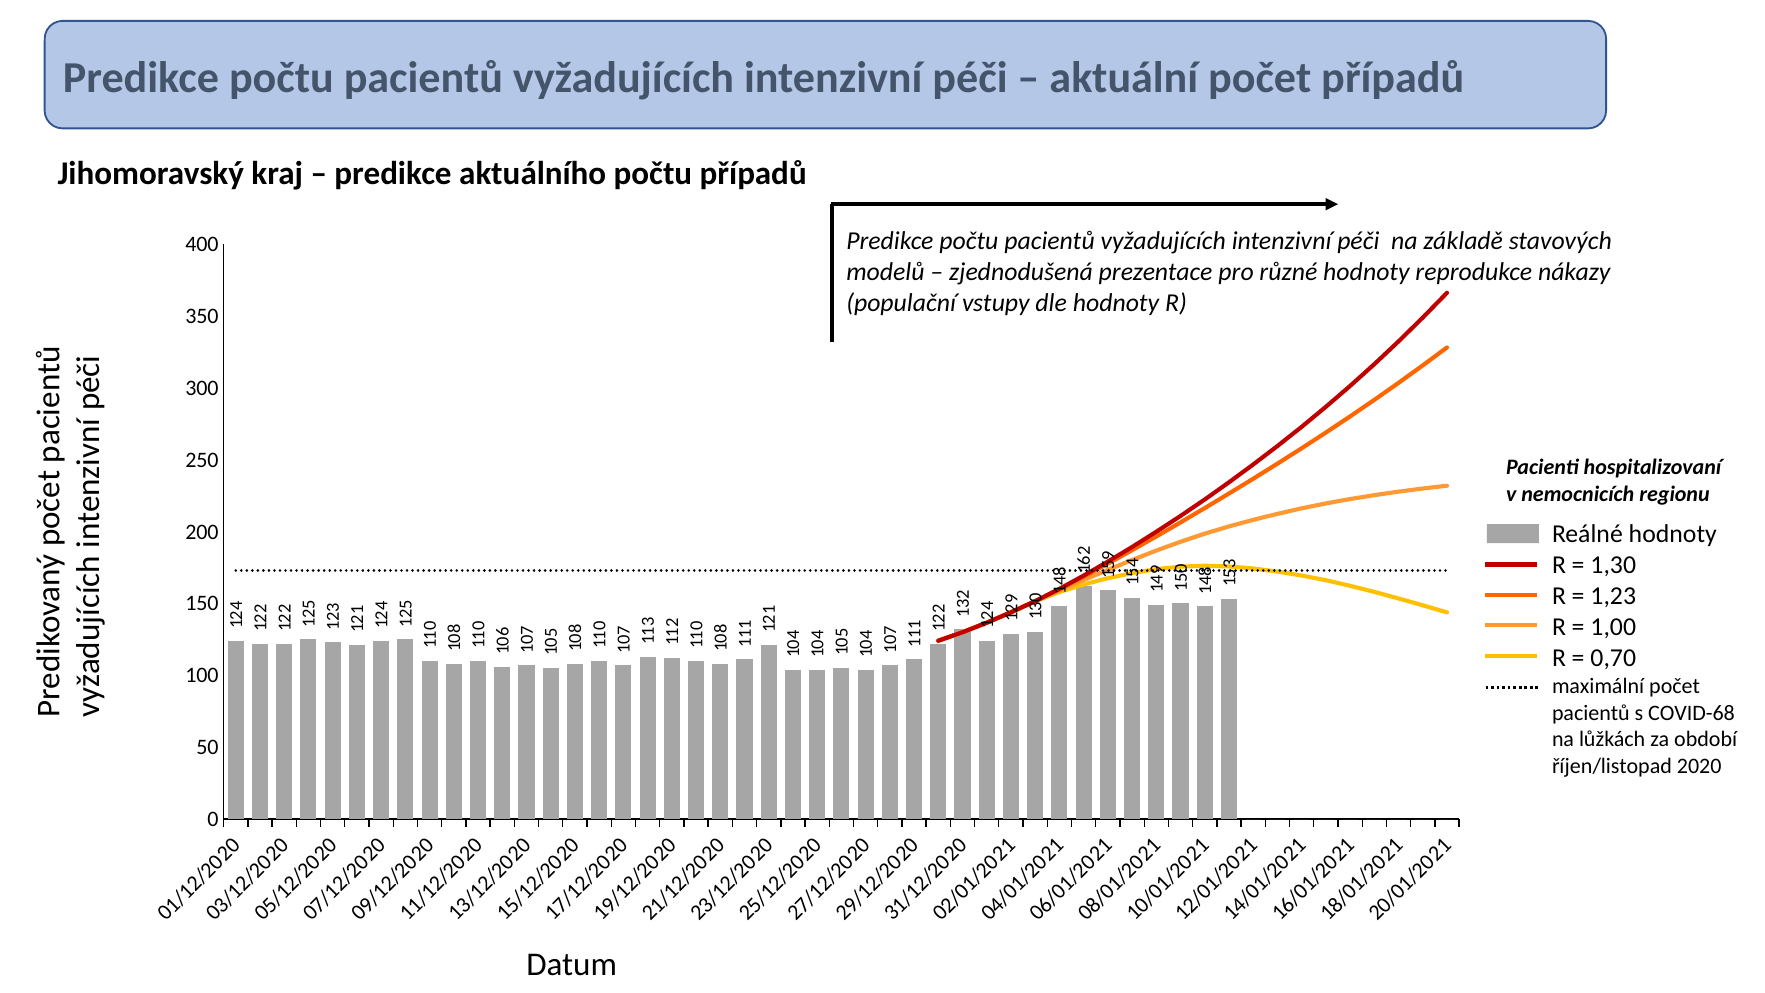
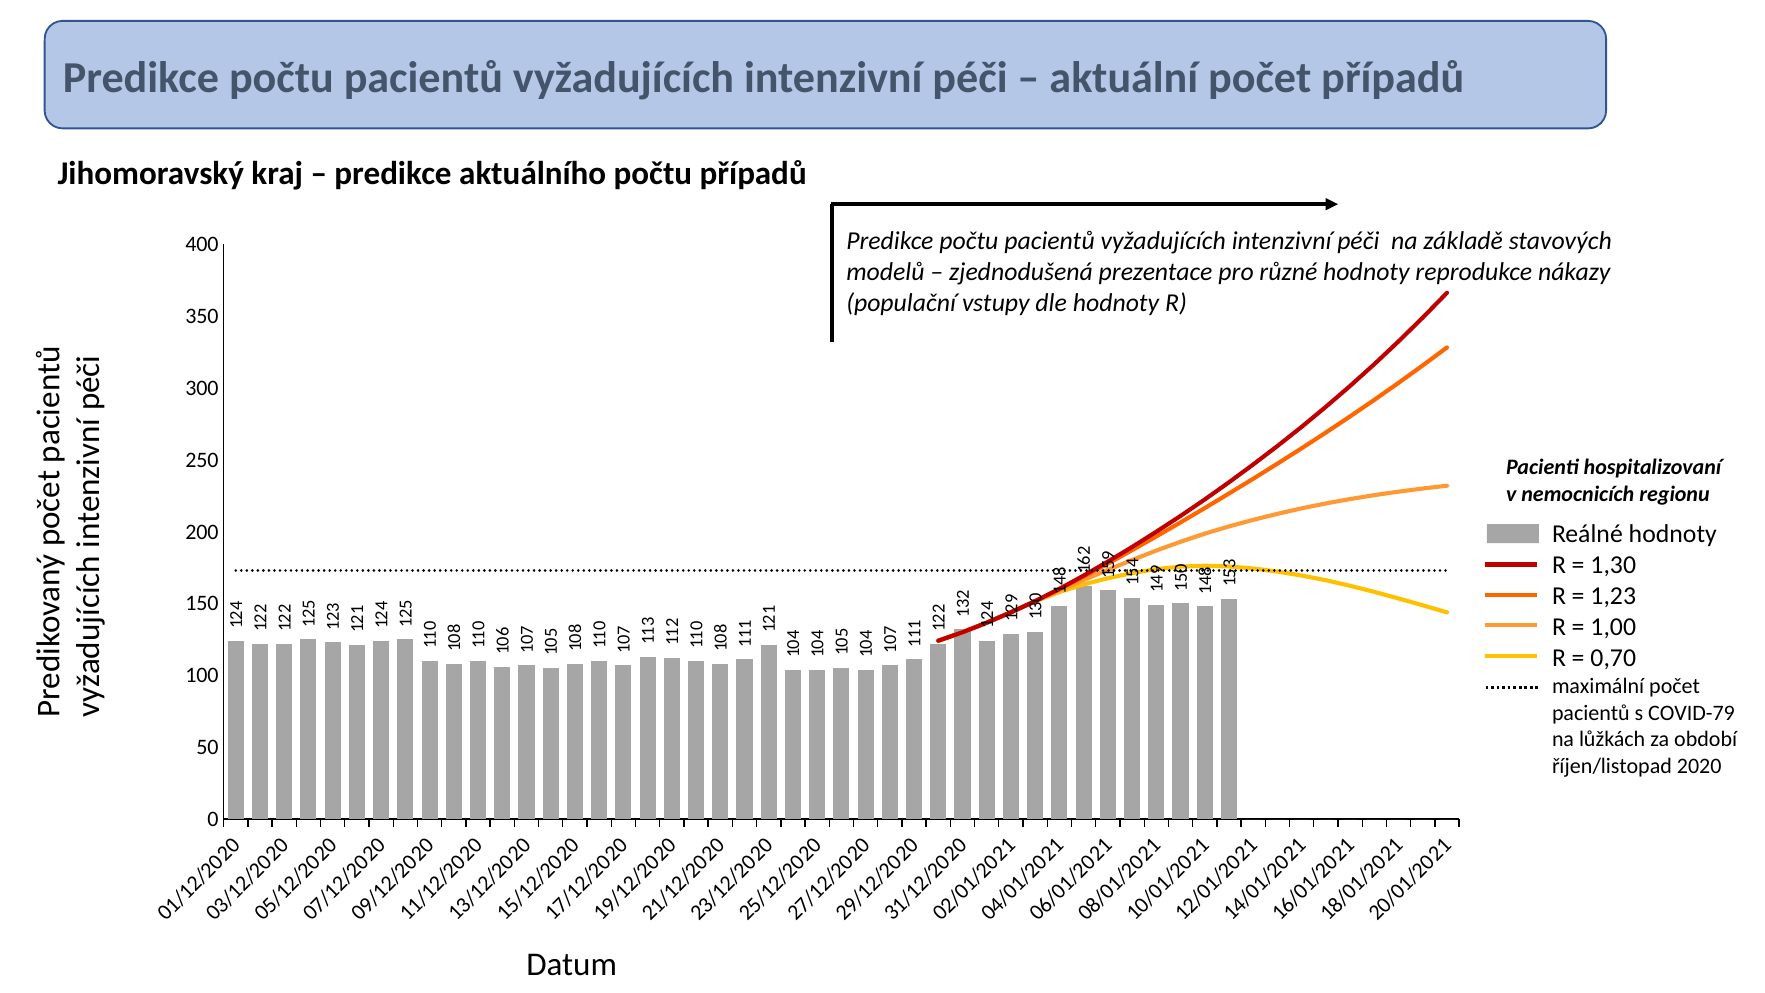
COVID-68: COVID-68 -> COVID-79
